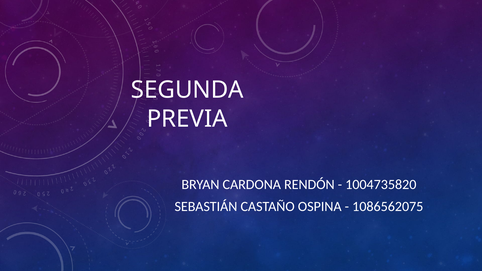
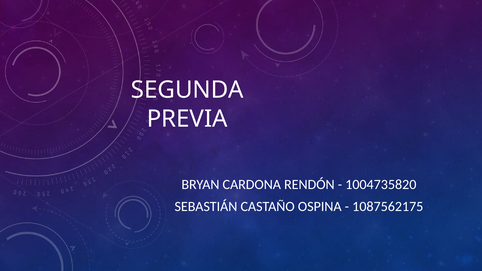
1086562075: 1086562075 -> 1087562175
